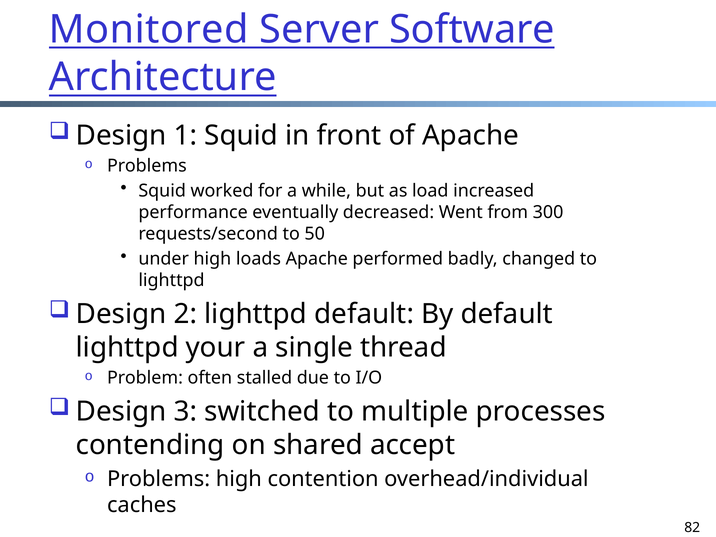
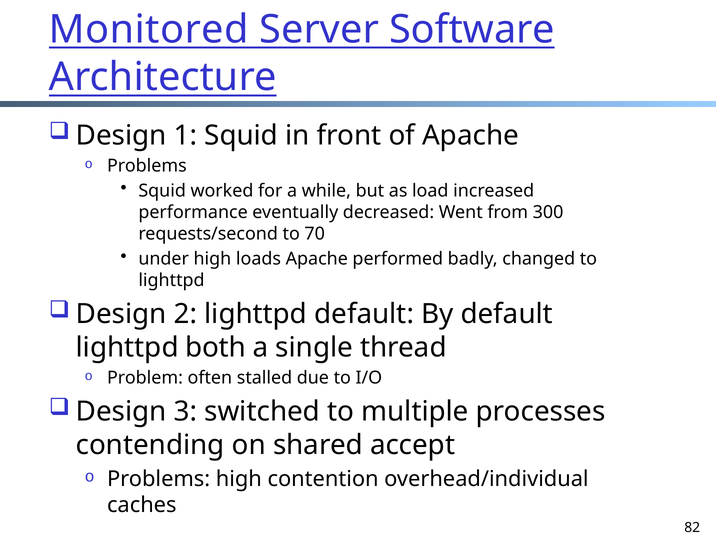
50: 50 -> 70
your: your -> both
